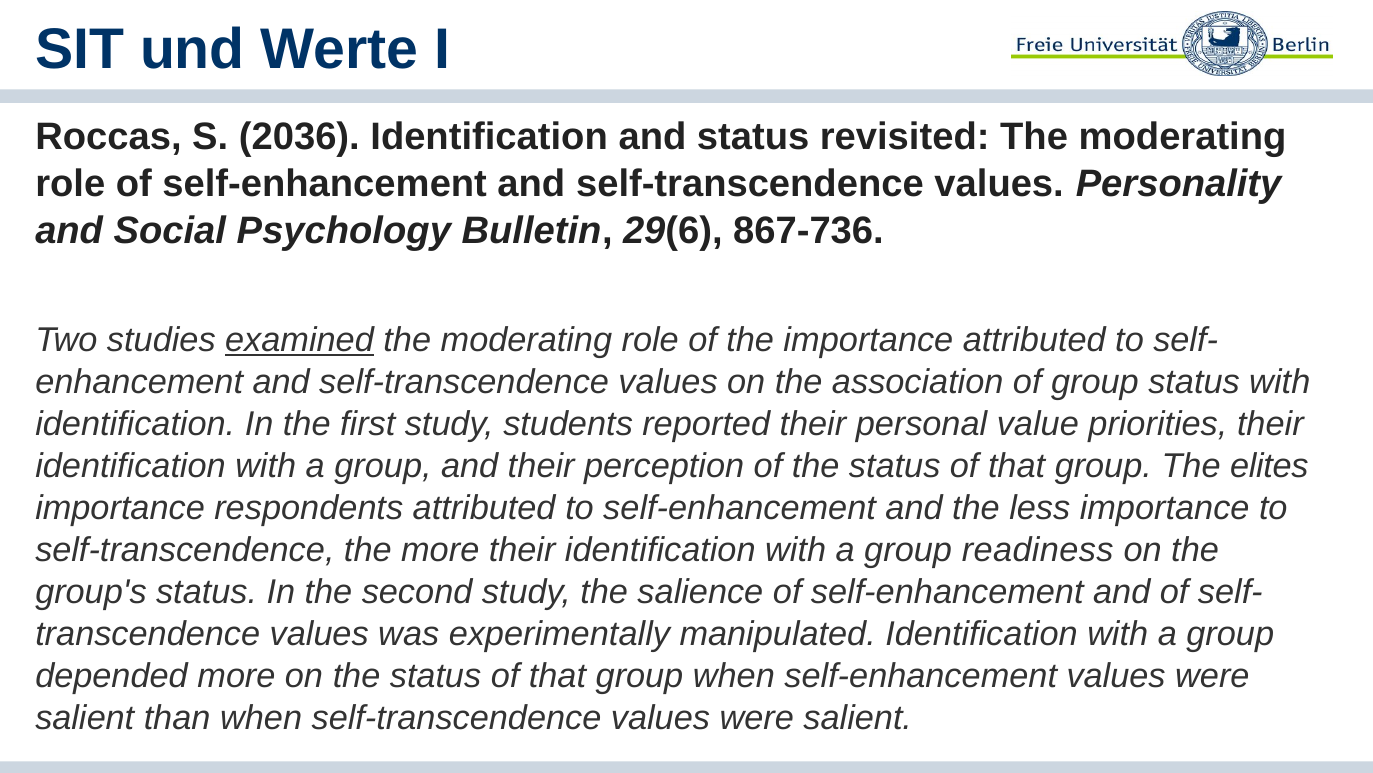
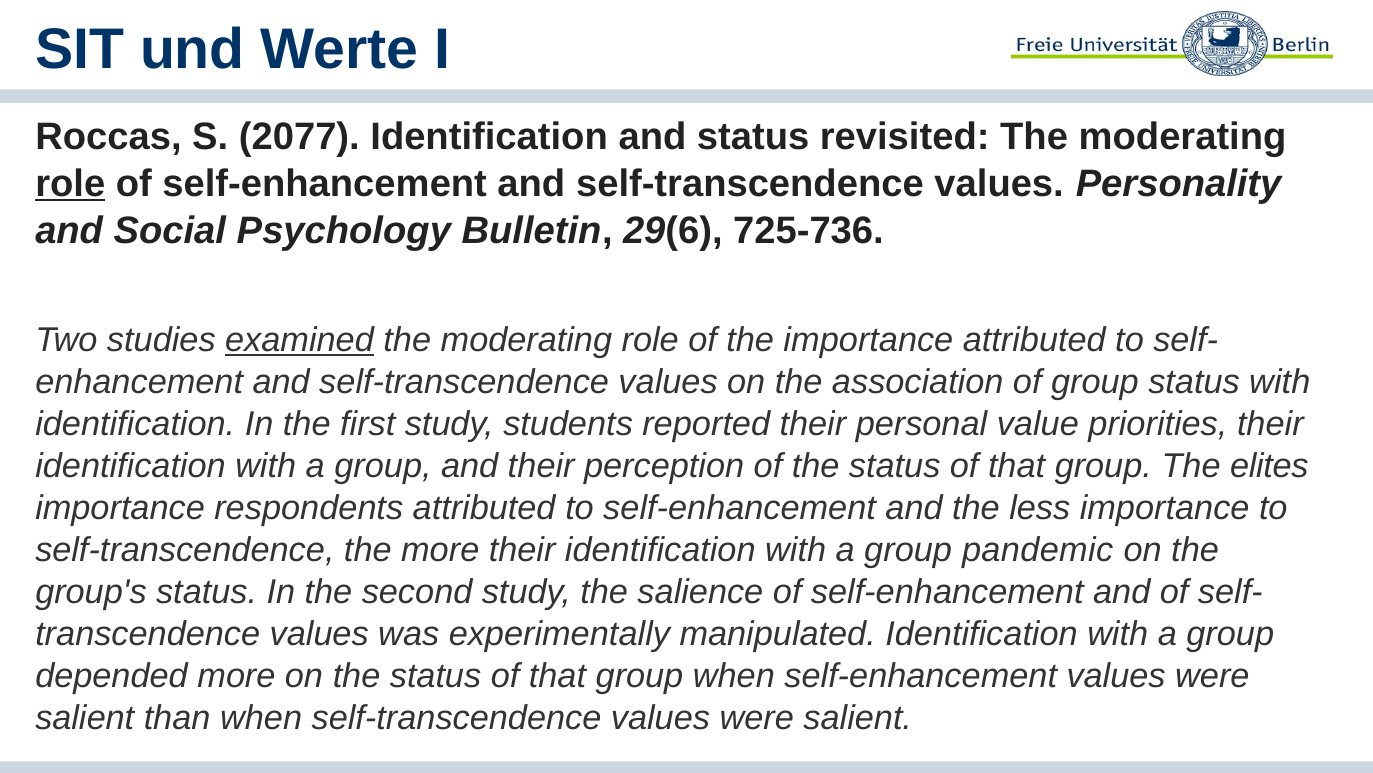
2036: 2036 -> 2077
role at (70, 184) underline: none -> present
867-736: 867-736 -> 725-736
readiness: readiness -> pandemic
